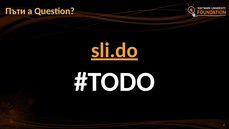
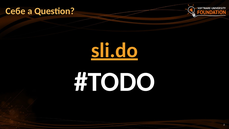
Пъти: Пъти -> Себе
